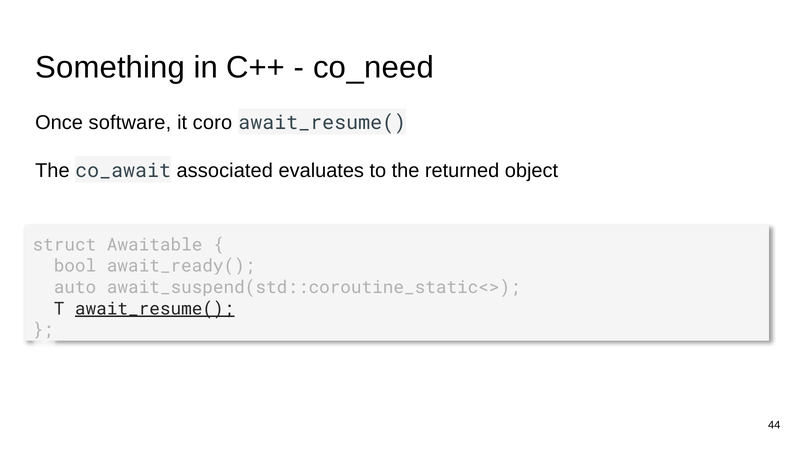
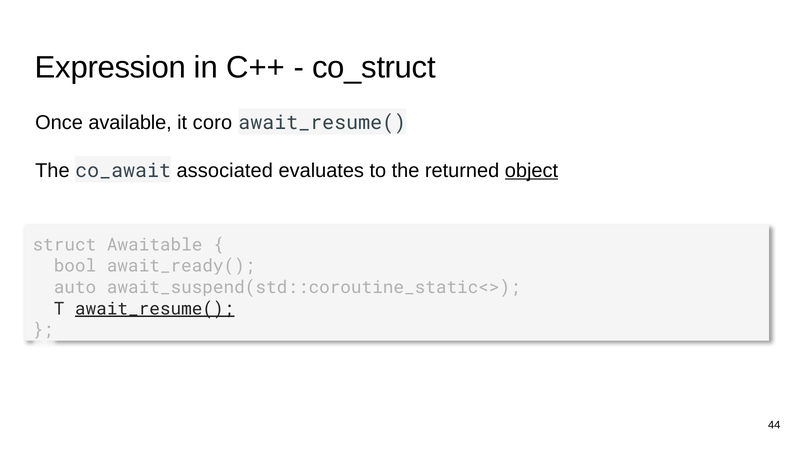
Something: Something -> Expression
co_need: co_need -> co_struct
software: software -> available
object underline: none -> present
